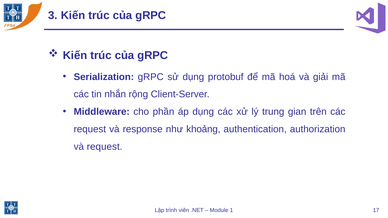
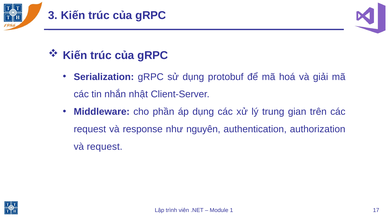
rộng: rộng -> nhật
khoảng: khoảng -> nguyên
